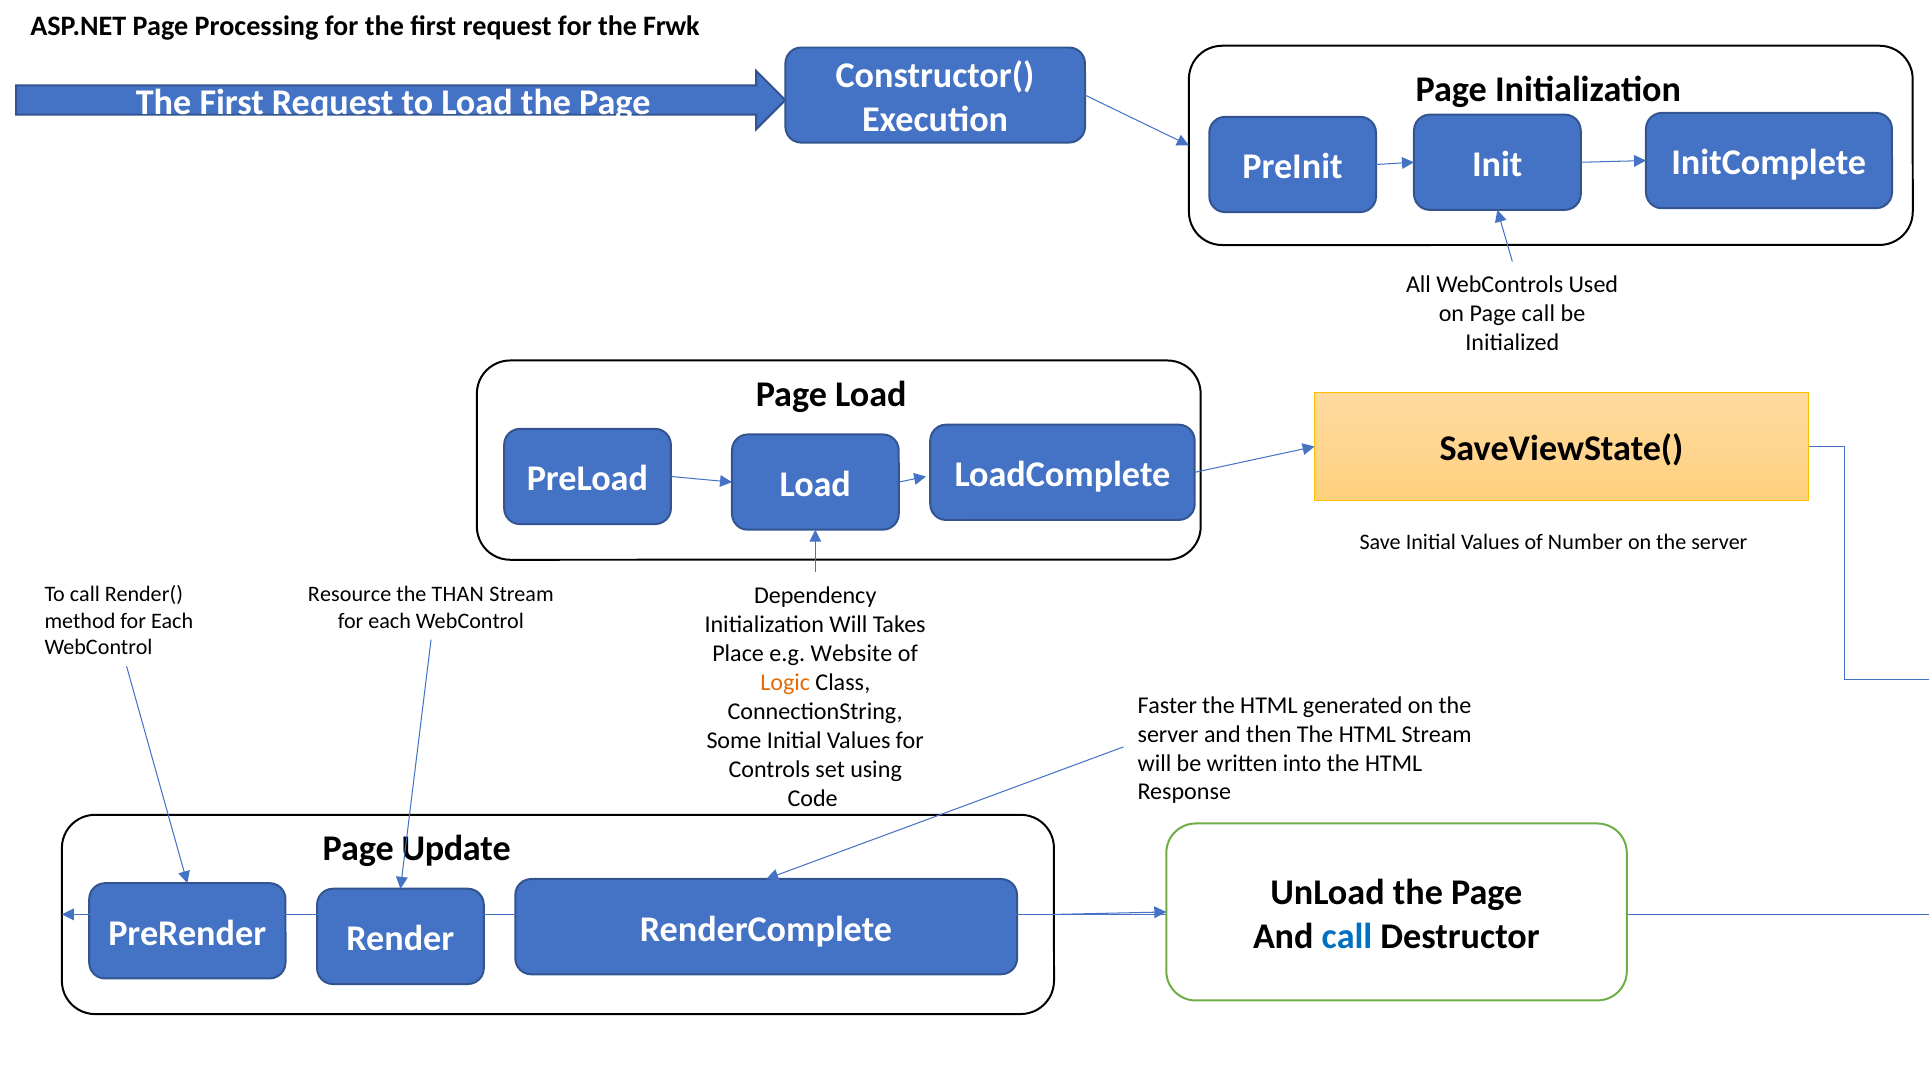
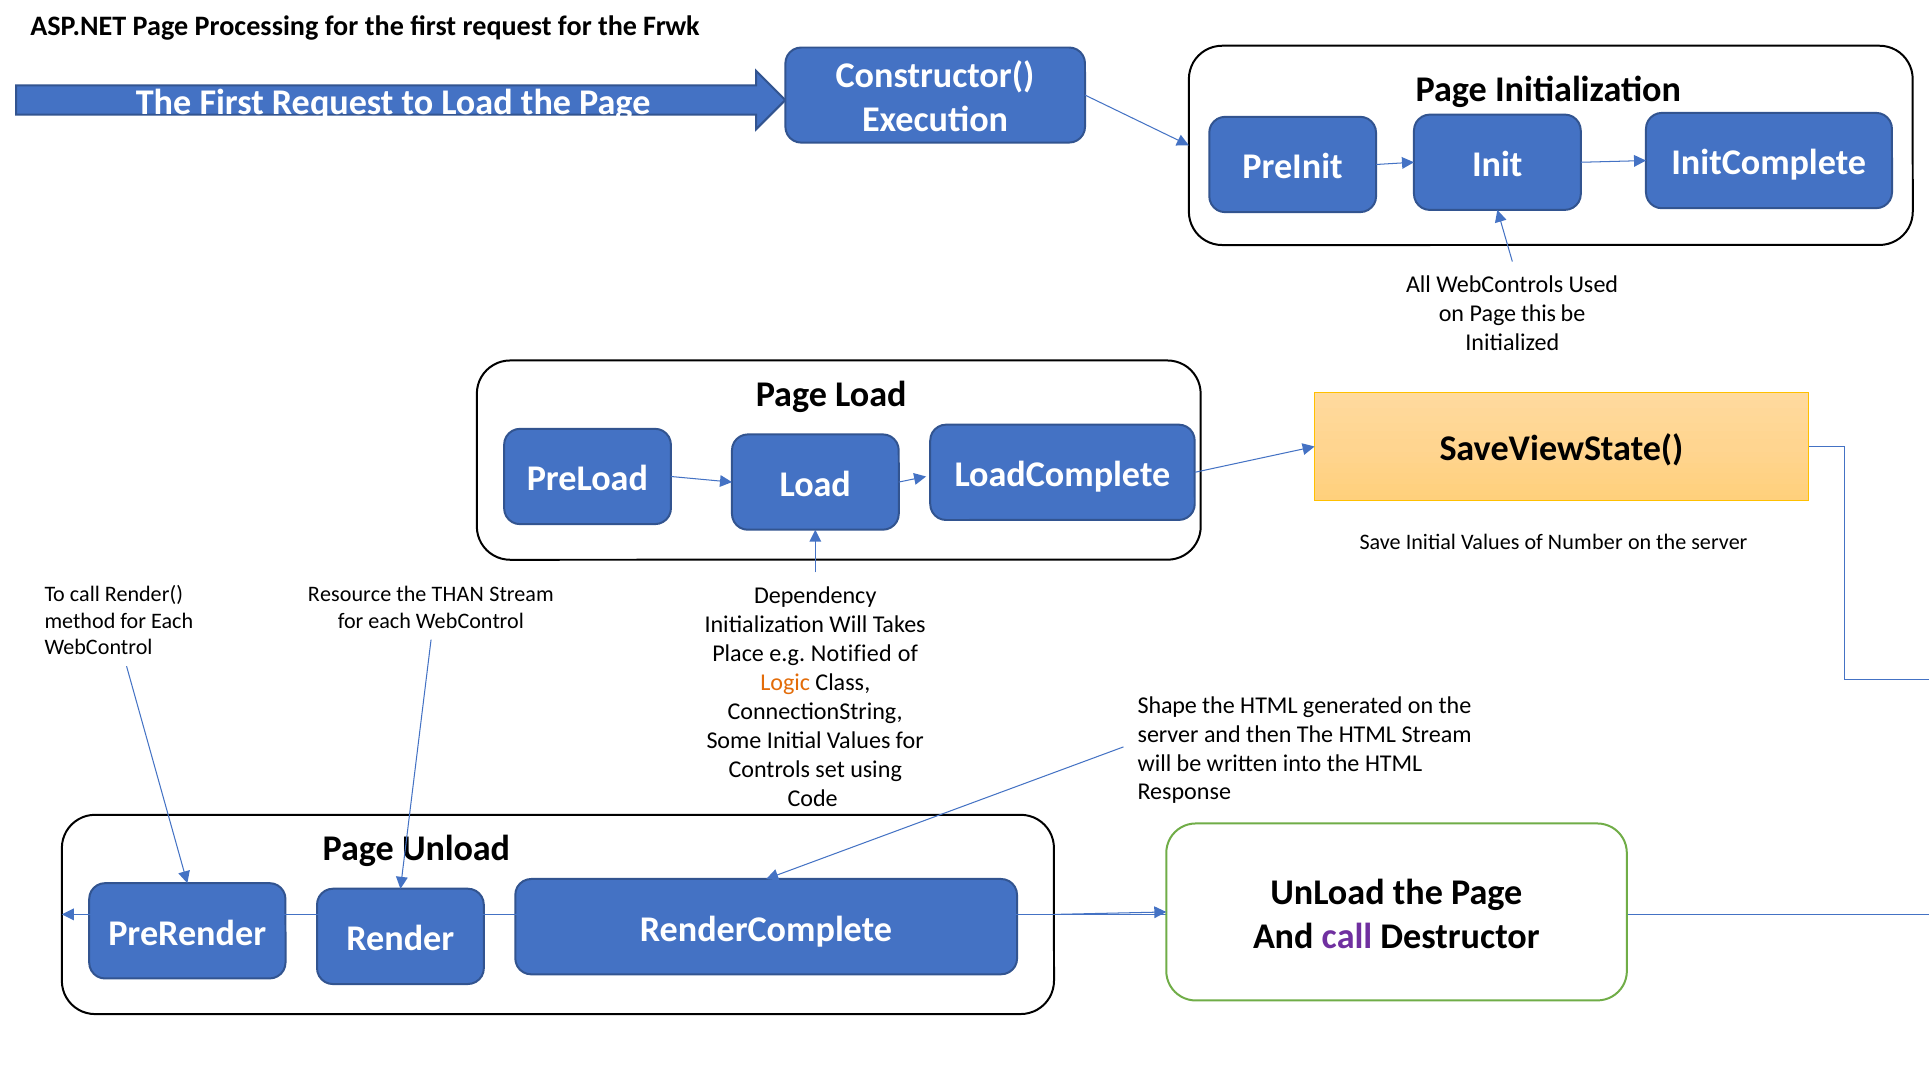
Page call: call -> this
Website: Website -> Notified
Faster: Faster -> Shape
Page Update: Update -> Unload
call at (1347, 936) colour: blue -> purple
